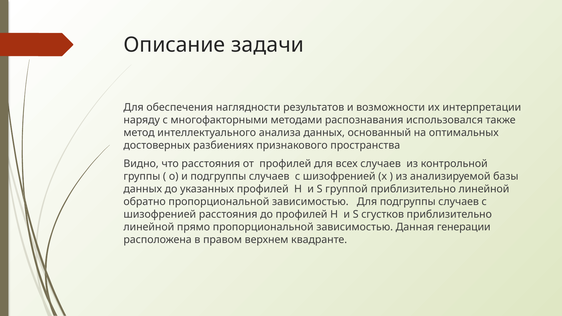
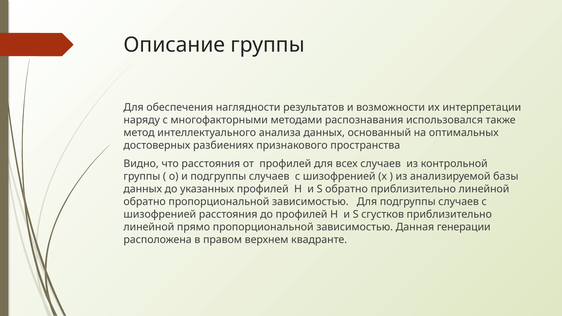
Описание задачи: задачи -> группы
S группой: группой -> обратно
